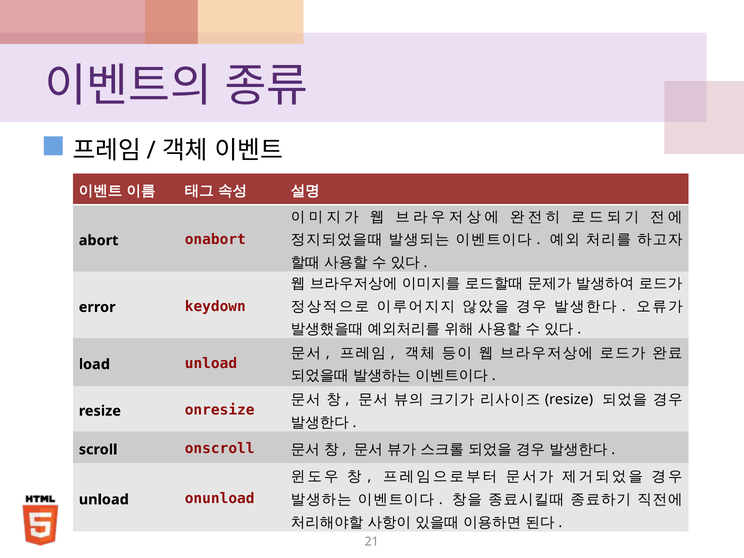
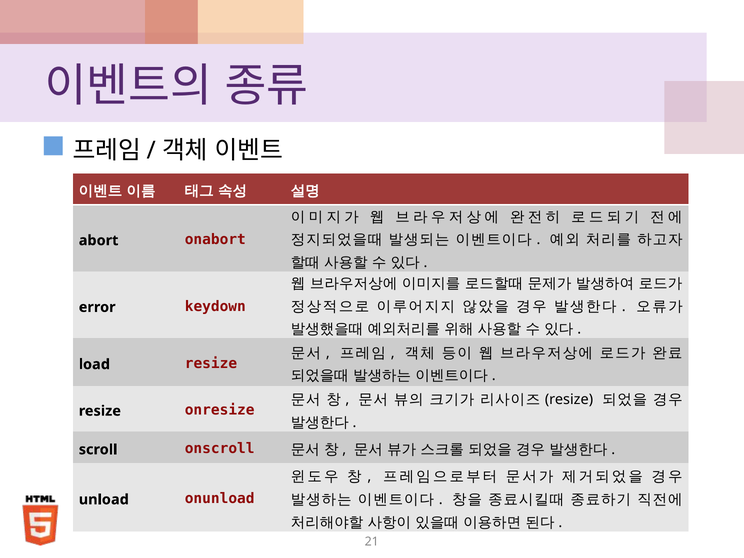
load unload: unload -> resize
